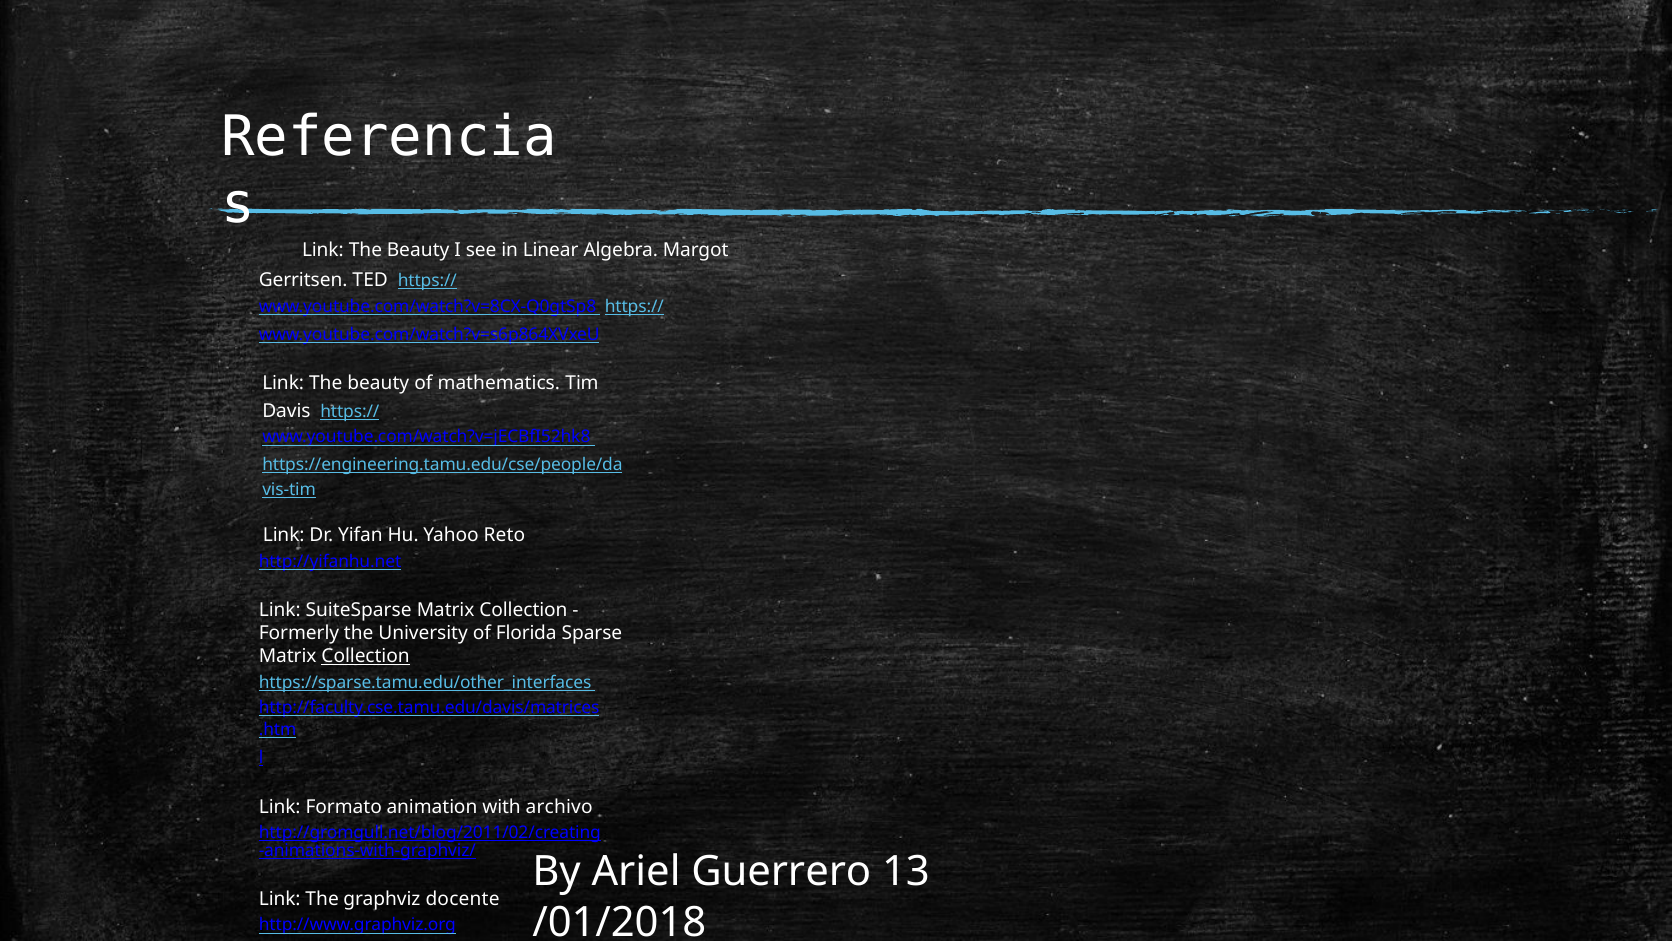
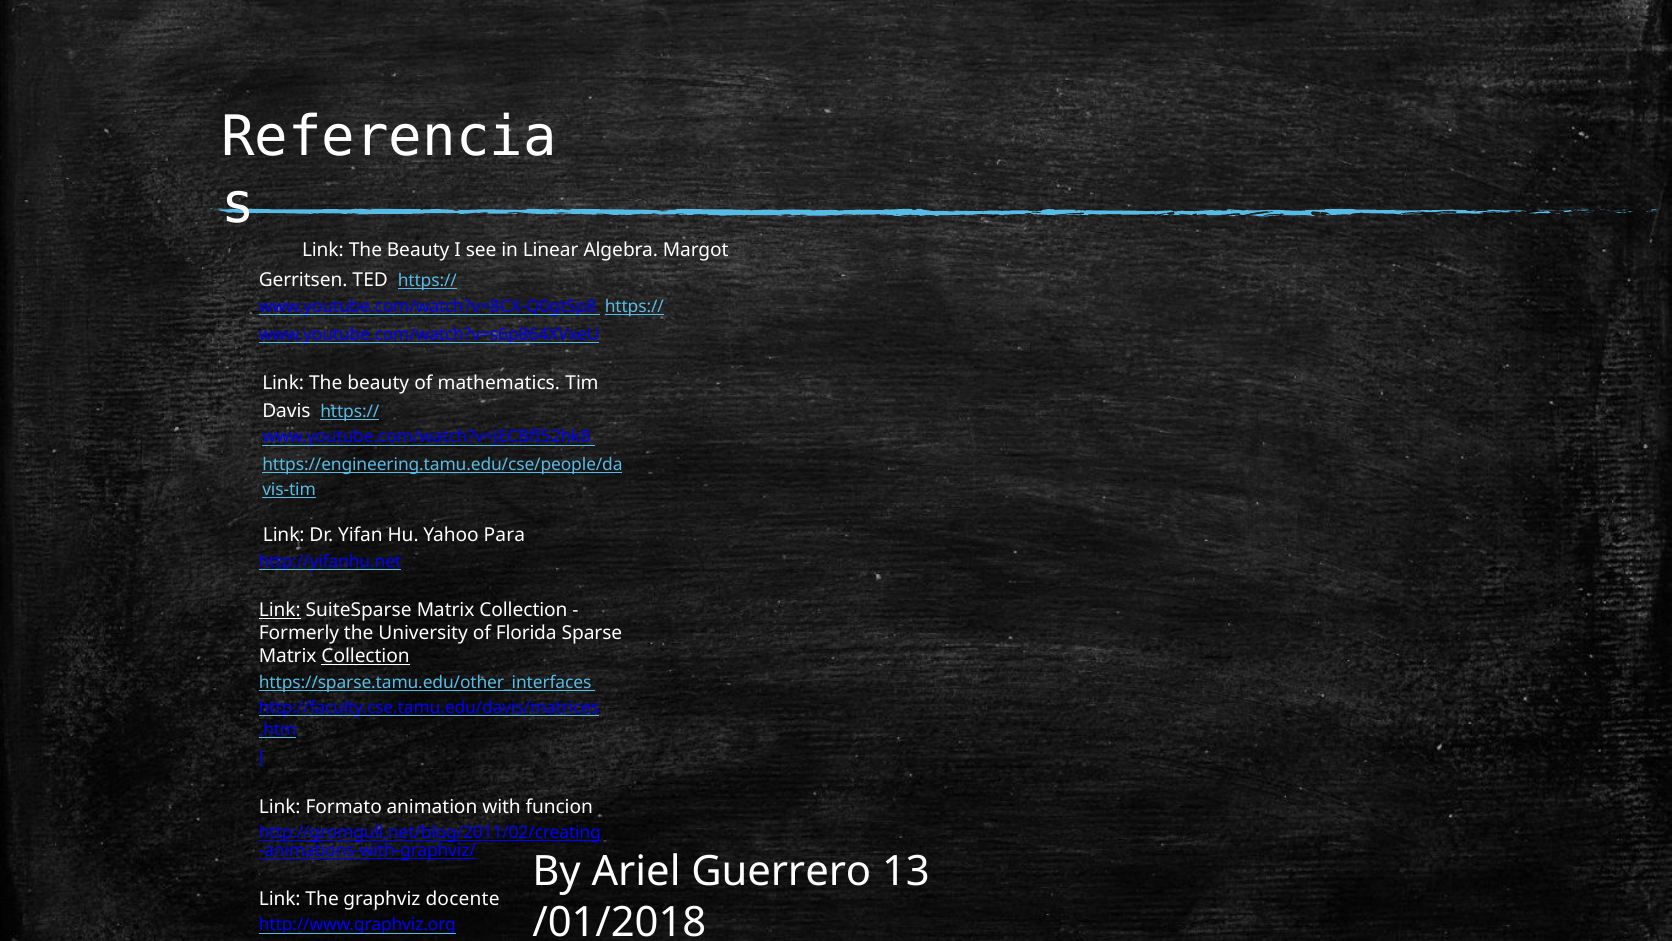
Reto: Reto -> Para
Link at (280, 610) underline: none -> present
archivo: archivo -> funcion
